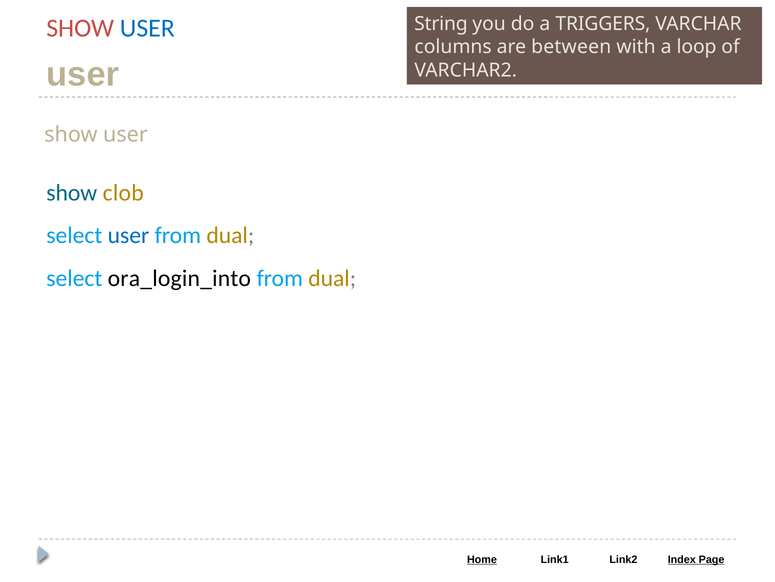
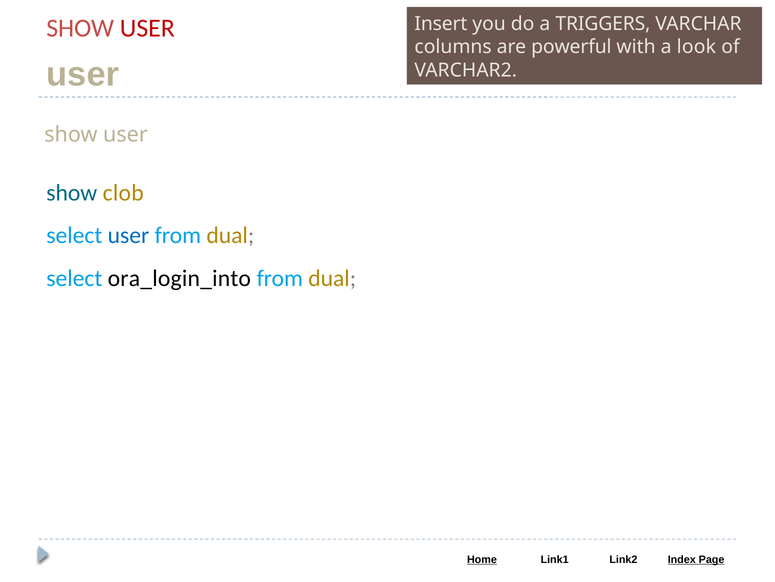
USER at (147, 28) colour: blue -> red
String: String -> Insert
between: between -> powerful
loop: loop -> look
